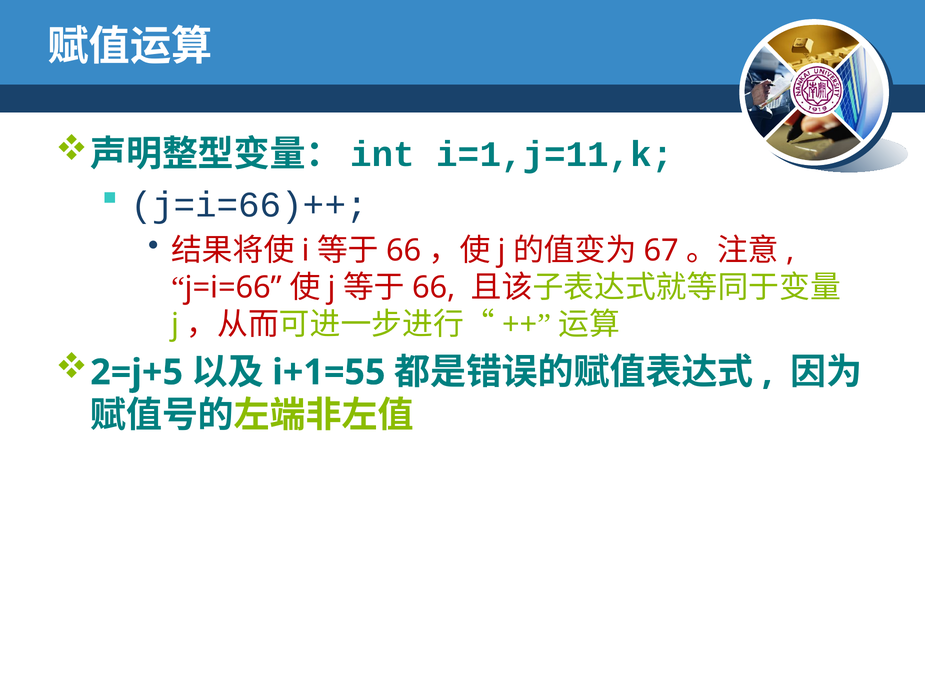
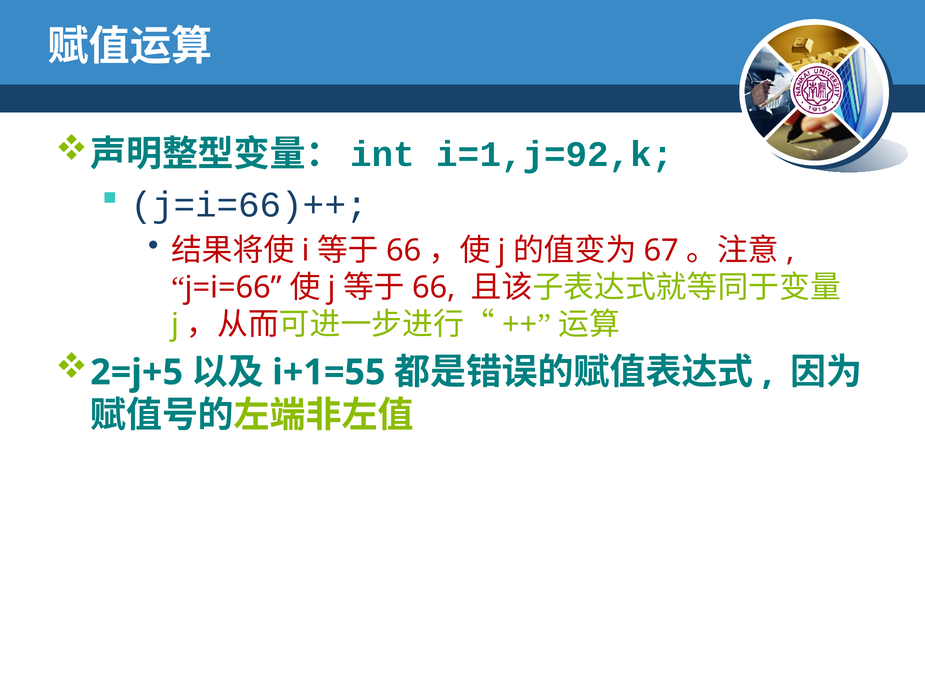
i=1,j=11,k: i=1,j=11,k -> i=1,j=92,k
